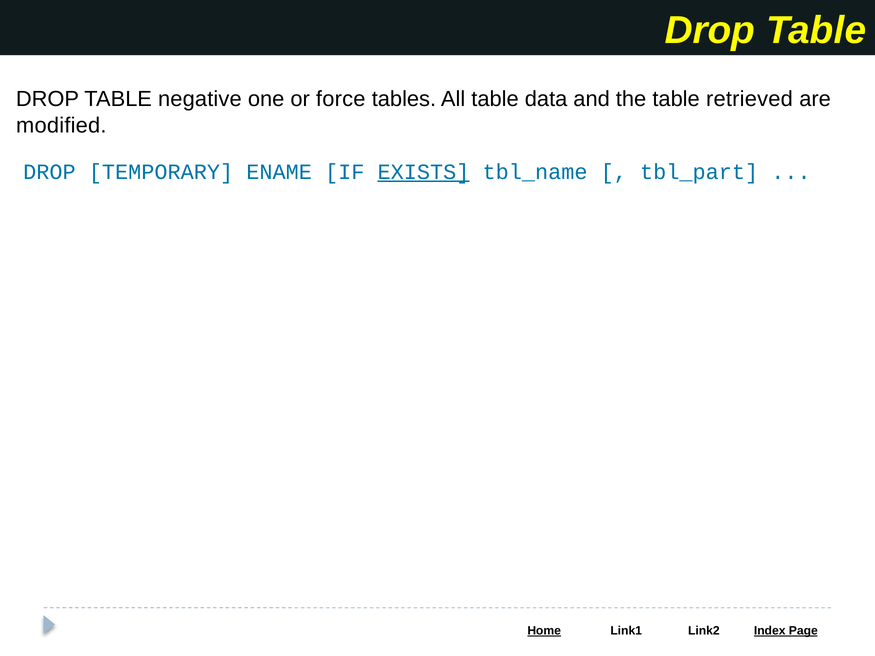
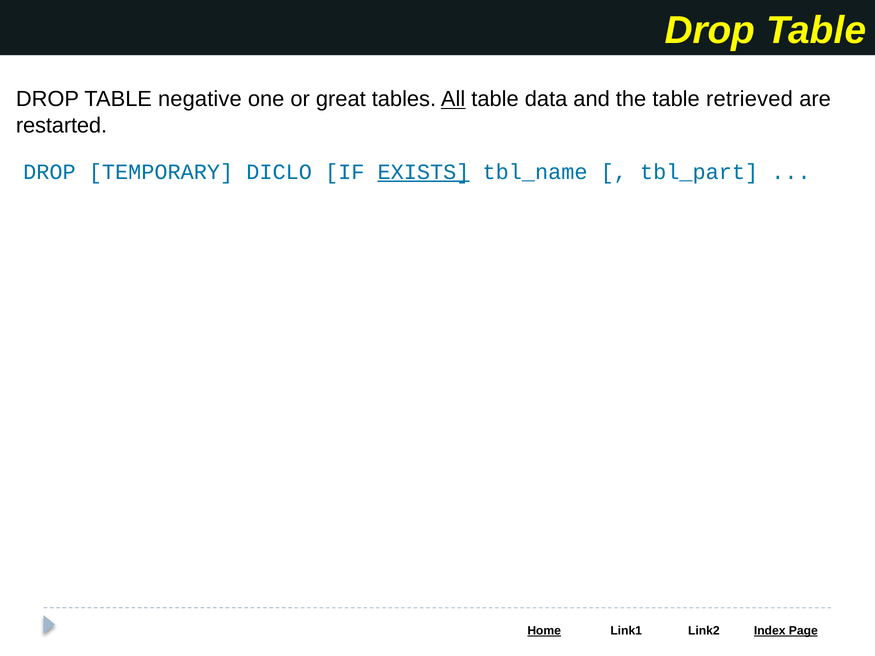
force: force -> great
All underline: none -> present
modified: modified -> restarted
ENAME: ENAME -> DICLO
